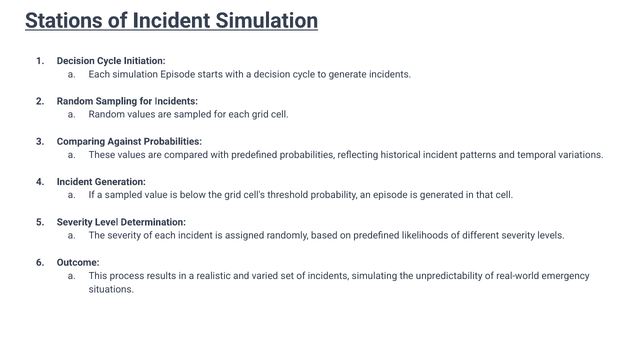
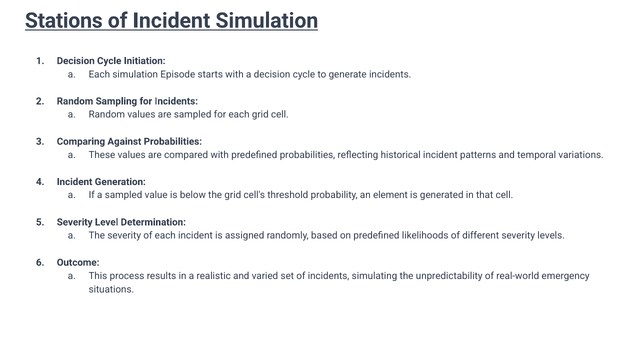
an episode: episode -> element
